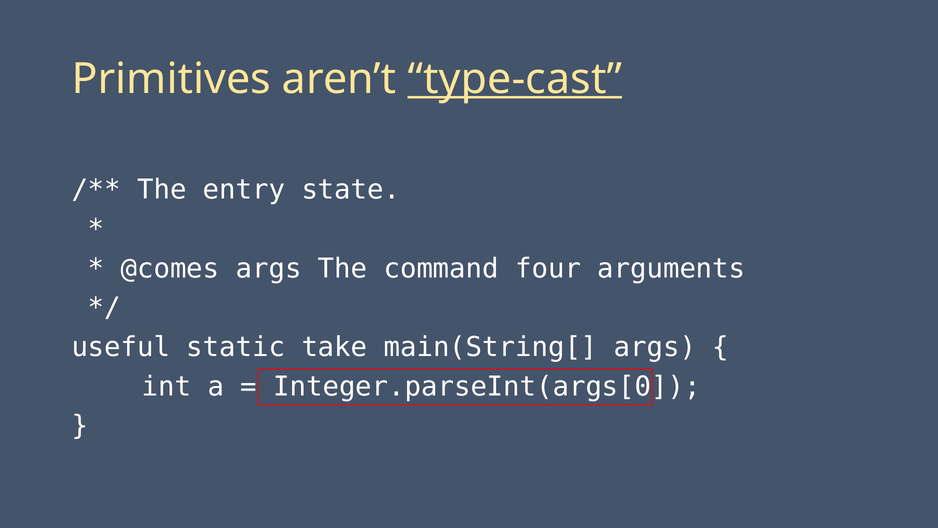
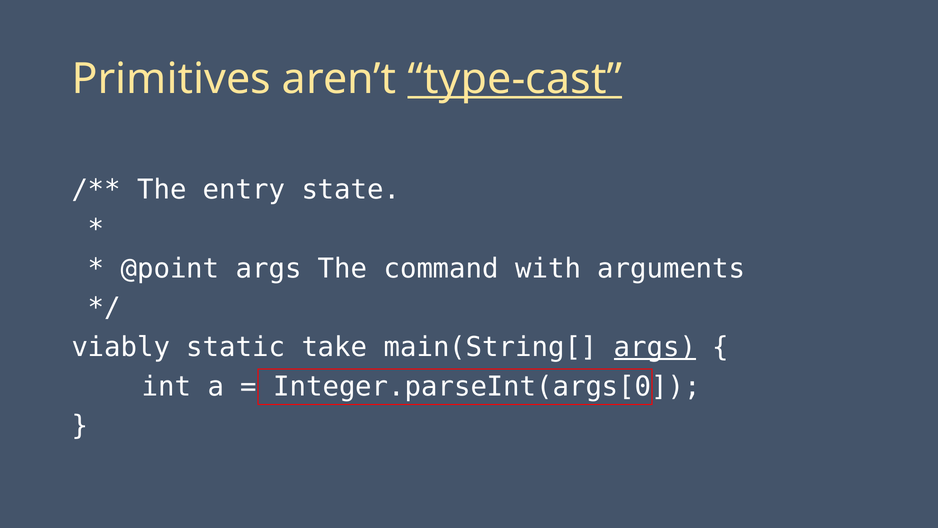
@comes: @comes -> @point
four: four -> with
useful: useful -> viably
args at (655, 347) underline: none -> present
